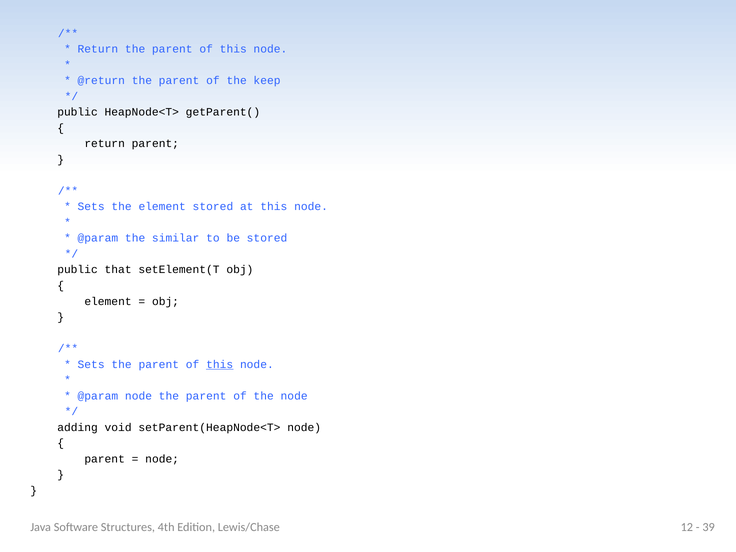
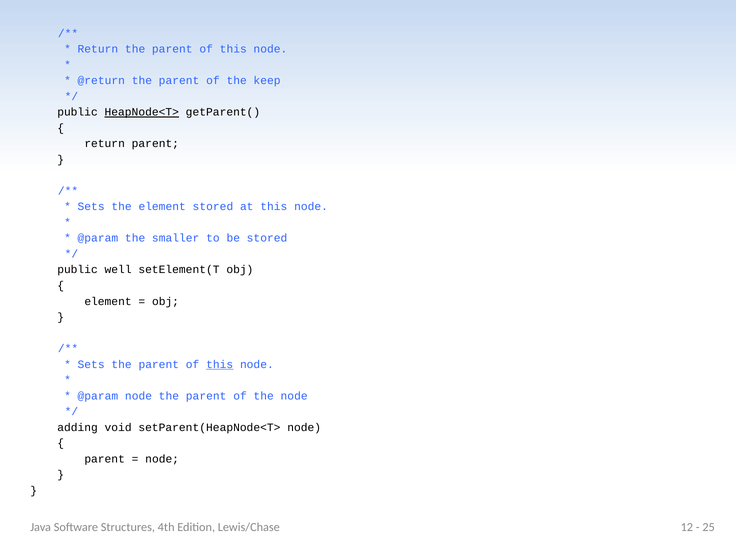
HeapNode<T> underline: none -> present
similar: similar -> smaller
that: that -> well
39: 39 -> 25
